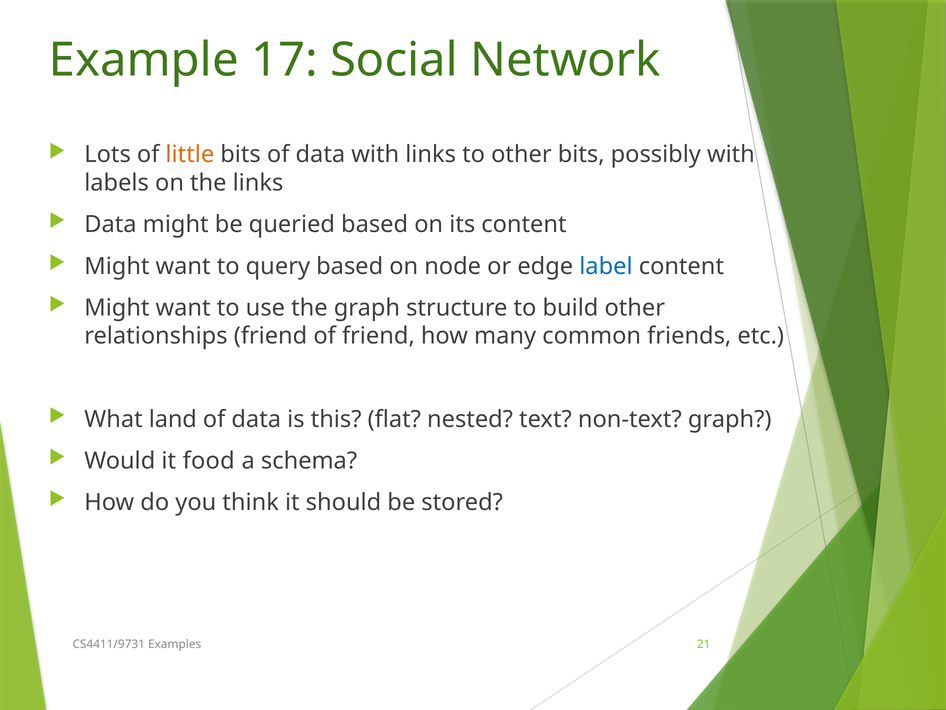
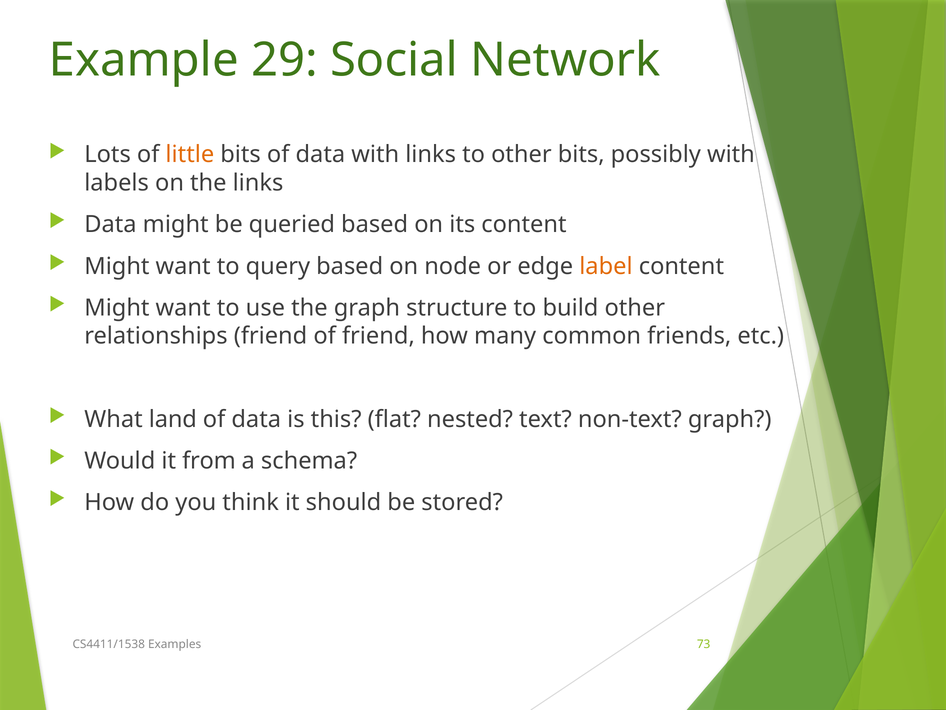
17: 17 -> 29
label colour: blue -> orange
food: food -> from
CS4411/9731: CS4411/9731 -> CS4411/1538
21: 21 -> 73
